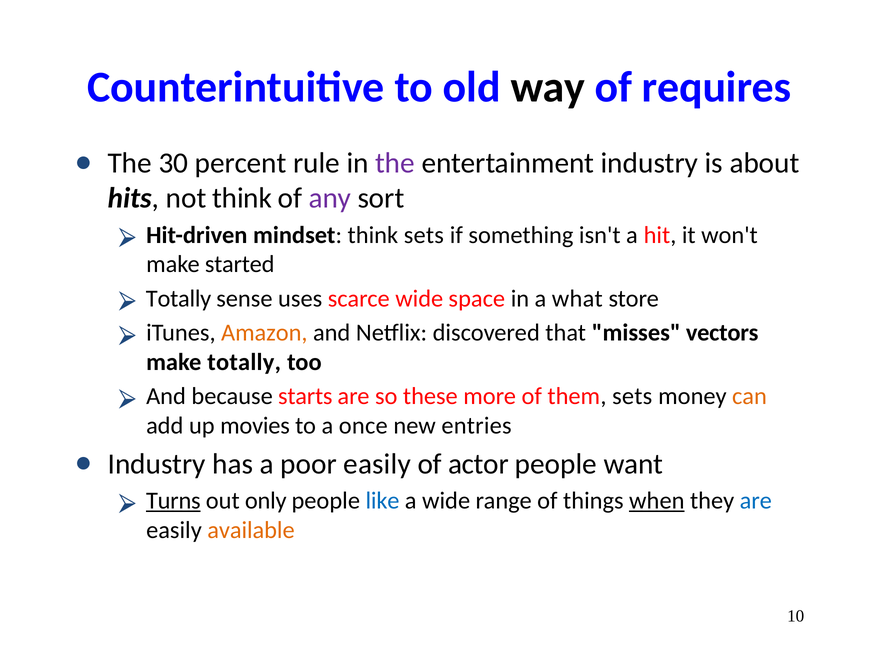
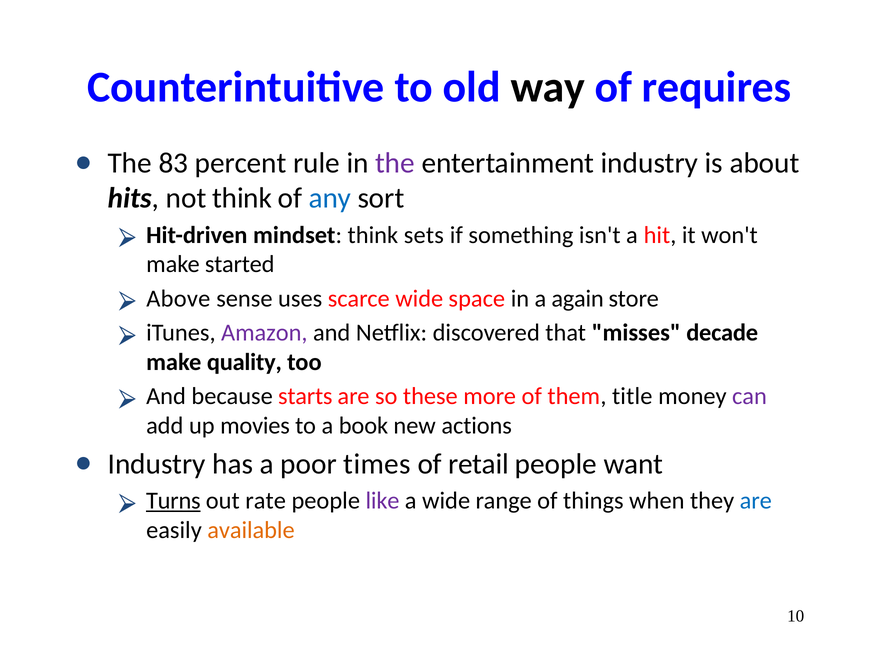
30: 30 -> 83
any colour: purple -> blue
Totally at (179, 299): Totally -> Above
what: what -> again
Amazon colour: orange -> purple
vectors: vectors -> decade
make totally: totally -> quality
them sets: sets -> title
can colour: orange -> purple
once: once -> book
entries: entries -> actions
poor easily: easily -> times
actor: actor -> retail
only: only -> rate
like colour: blue -> purple
when underline: present -> none
